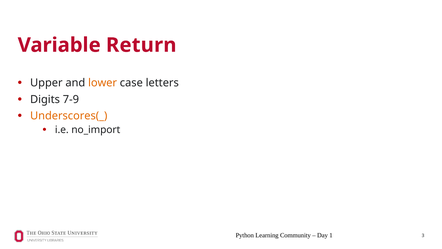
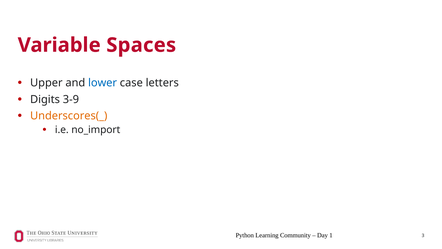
Return: Return -> Spaces
lower colour: orange -> blue
7-9: 7-9 -> 3-9
